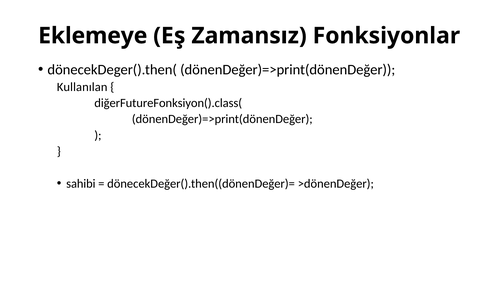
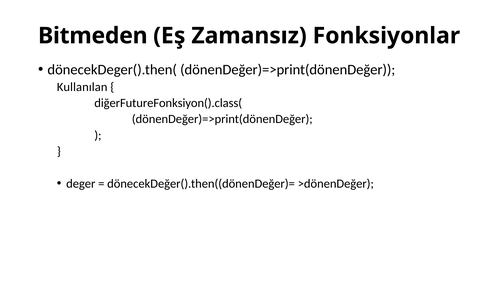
Eklemeye: Eklemeye -> Bitmeden
sahibi: sahibi -> deger
